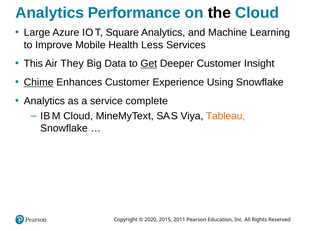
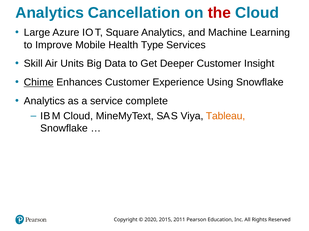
Performance: Performance -> Cancellation
the colour: black -> red
Less: Less -> Type
This: This -> Skill
They: They -> Units
Get underline: present -> none
